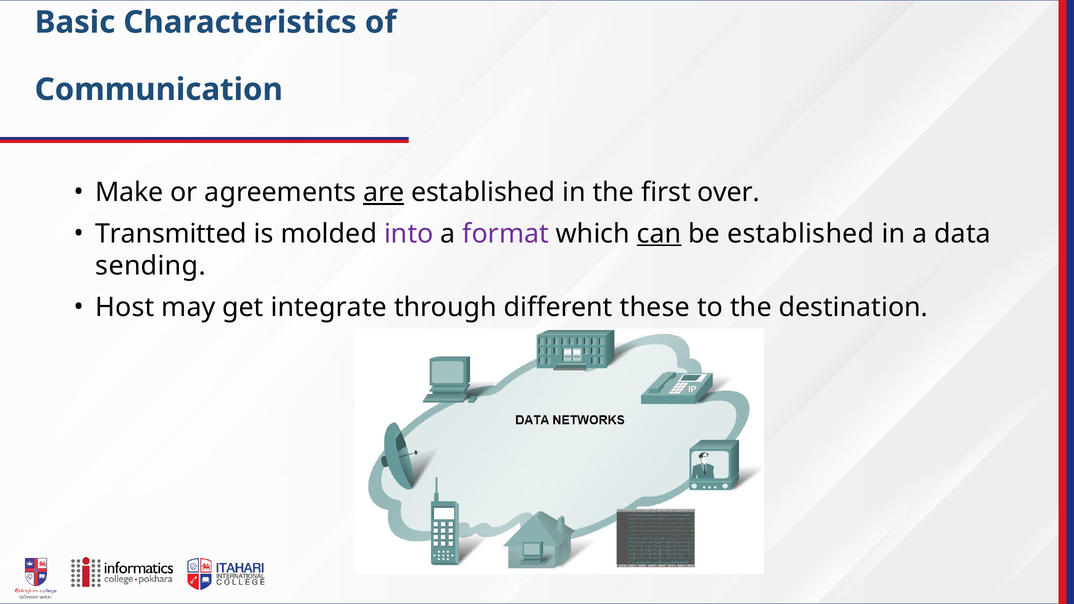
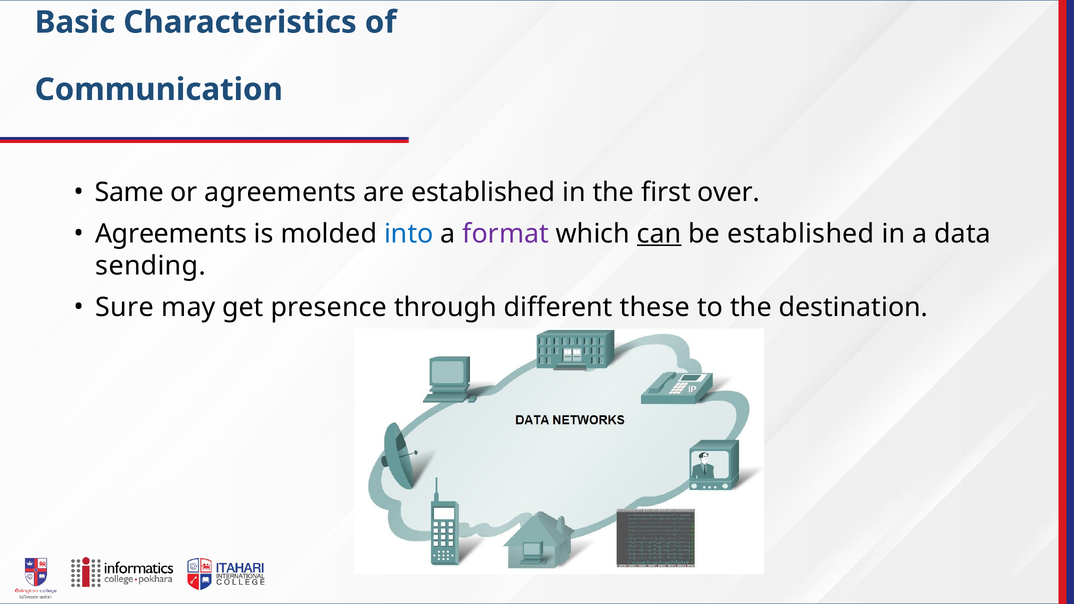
Make: Make -> Same
are underline: present -> none
Transmitted at (171, 234): Transmitted -> Agreements
into colour: purple -> blue
Host: Host -> Sure
integrate: integrate -> presence
